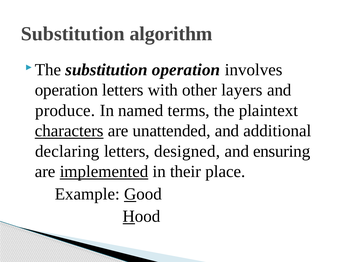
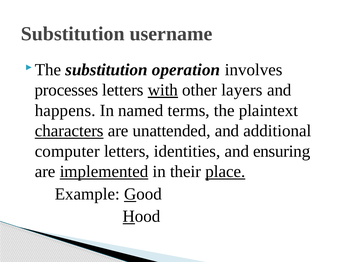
algorithm: algorithm -> username
operation at (66, 90): operation -> processes
with underline: none -> present
produce: produce -> happens
declaring: declaring -> computer
designed: designed -> identities
place underline: none -> present
